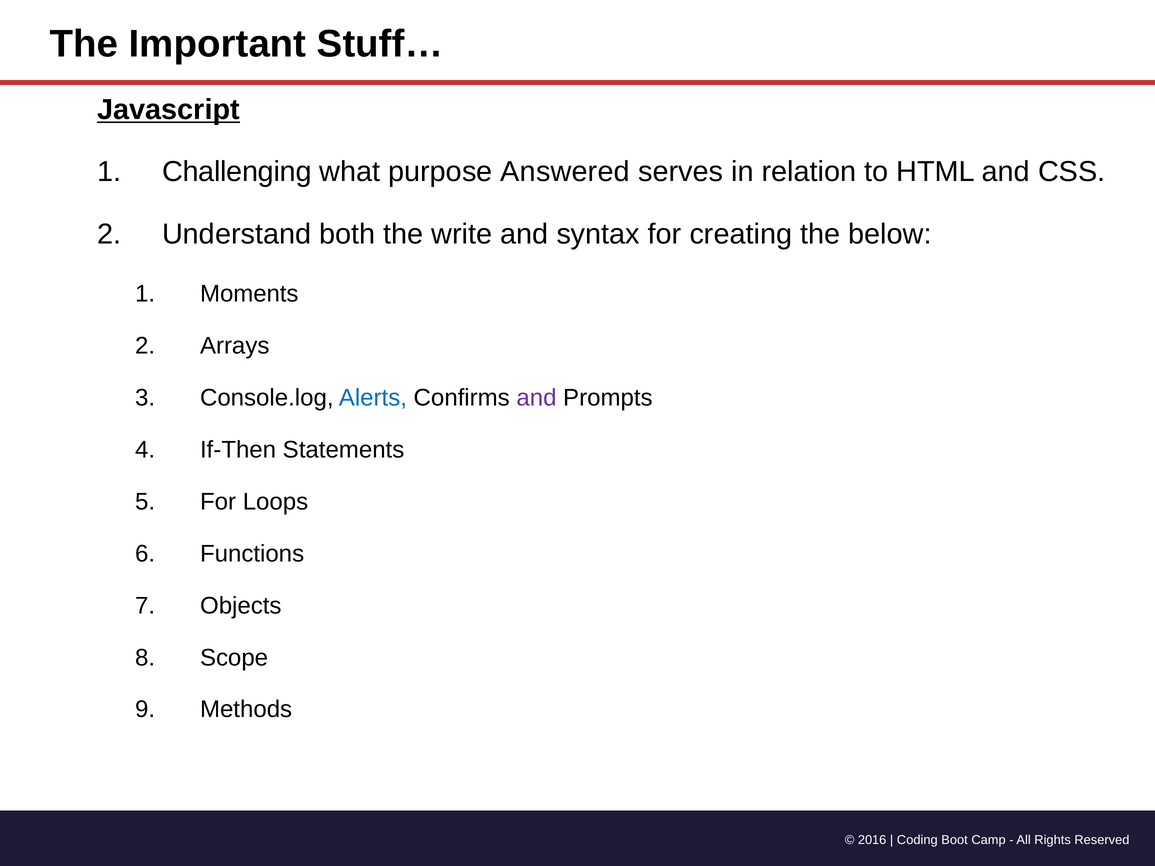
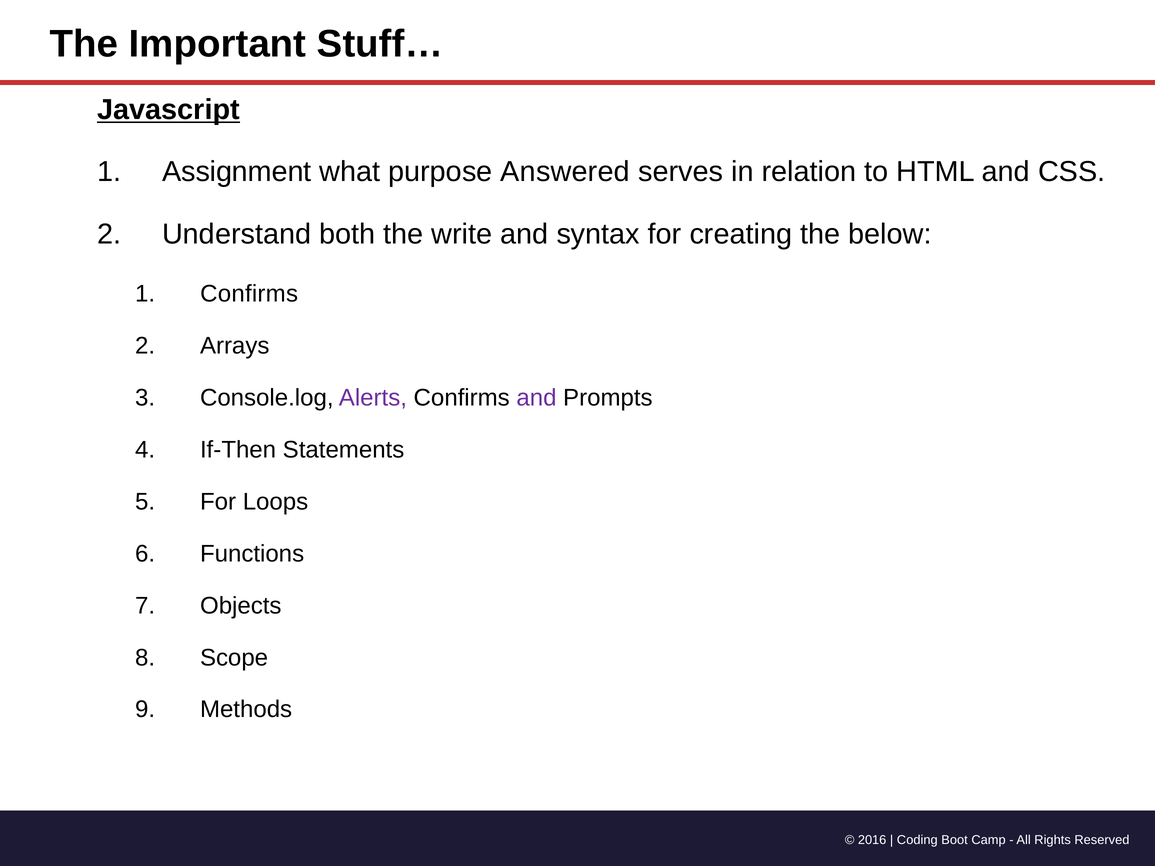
Challenging: Challenging -> Assignment
Moments at (249, 294): Moments -> Confirms
Alerts colour: blue -> purple
